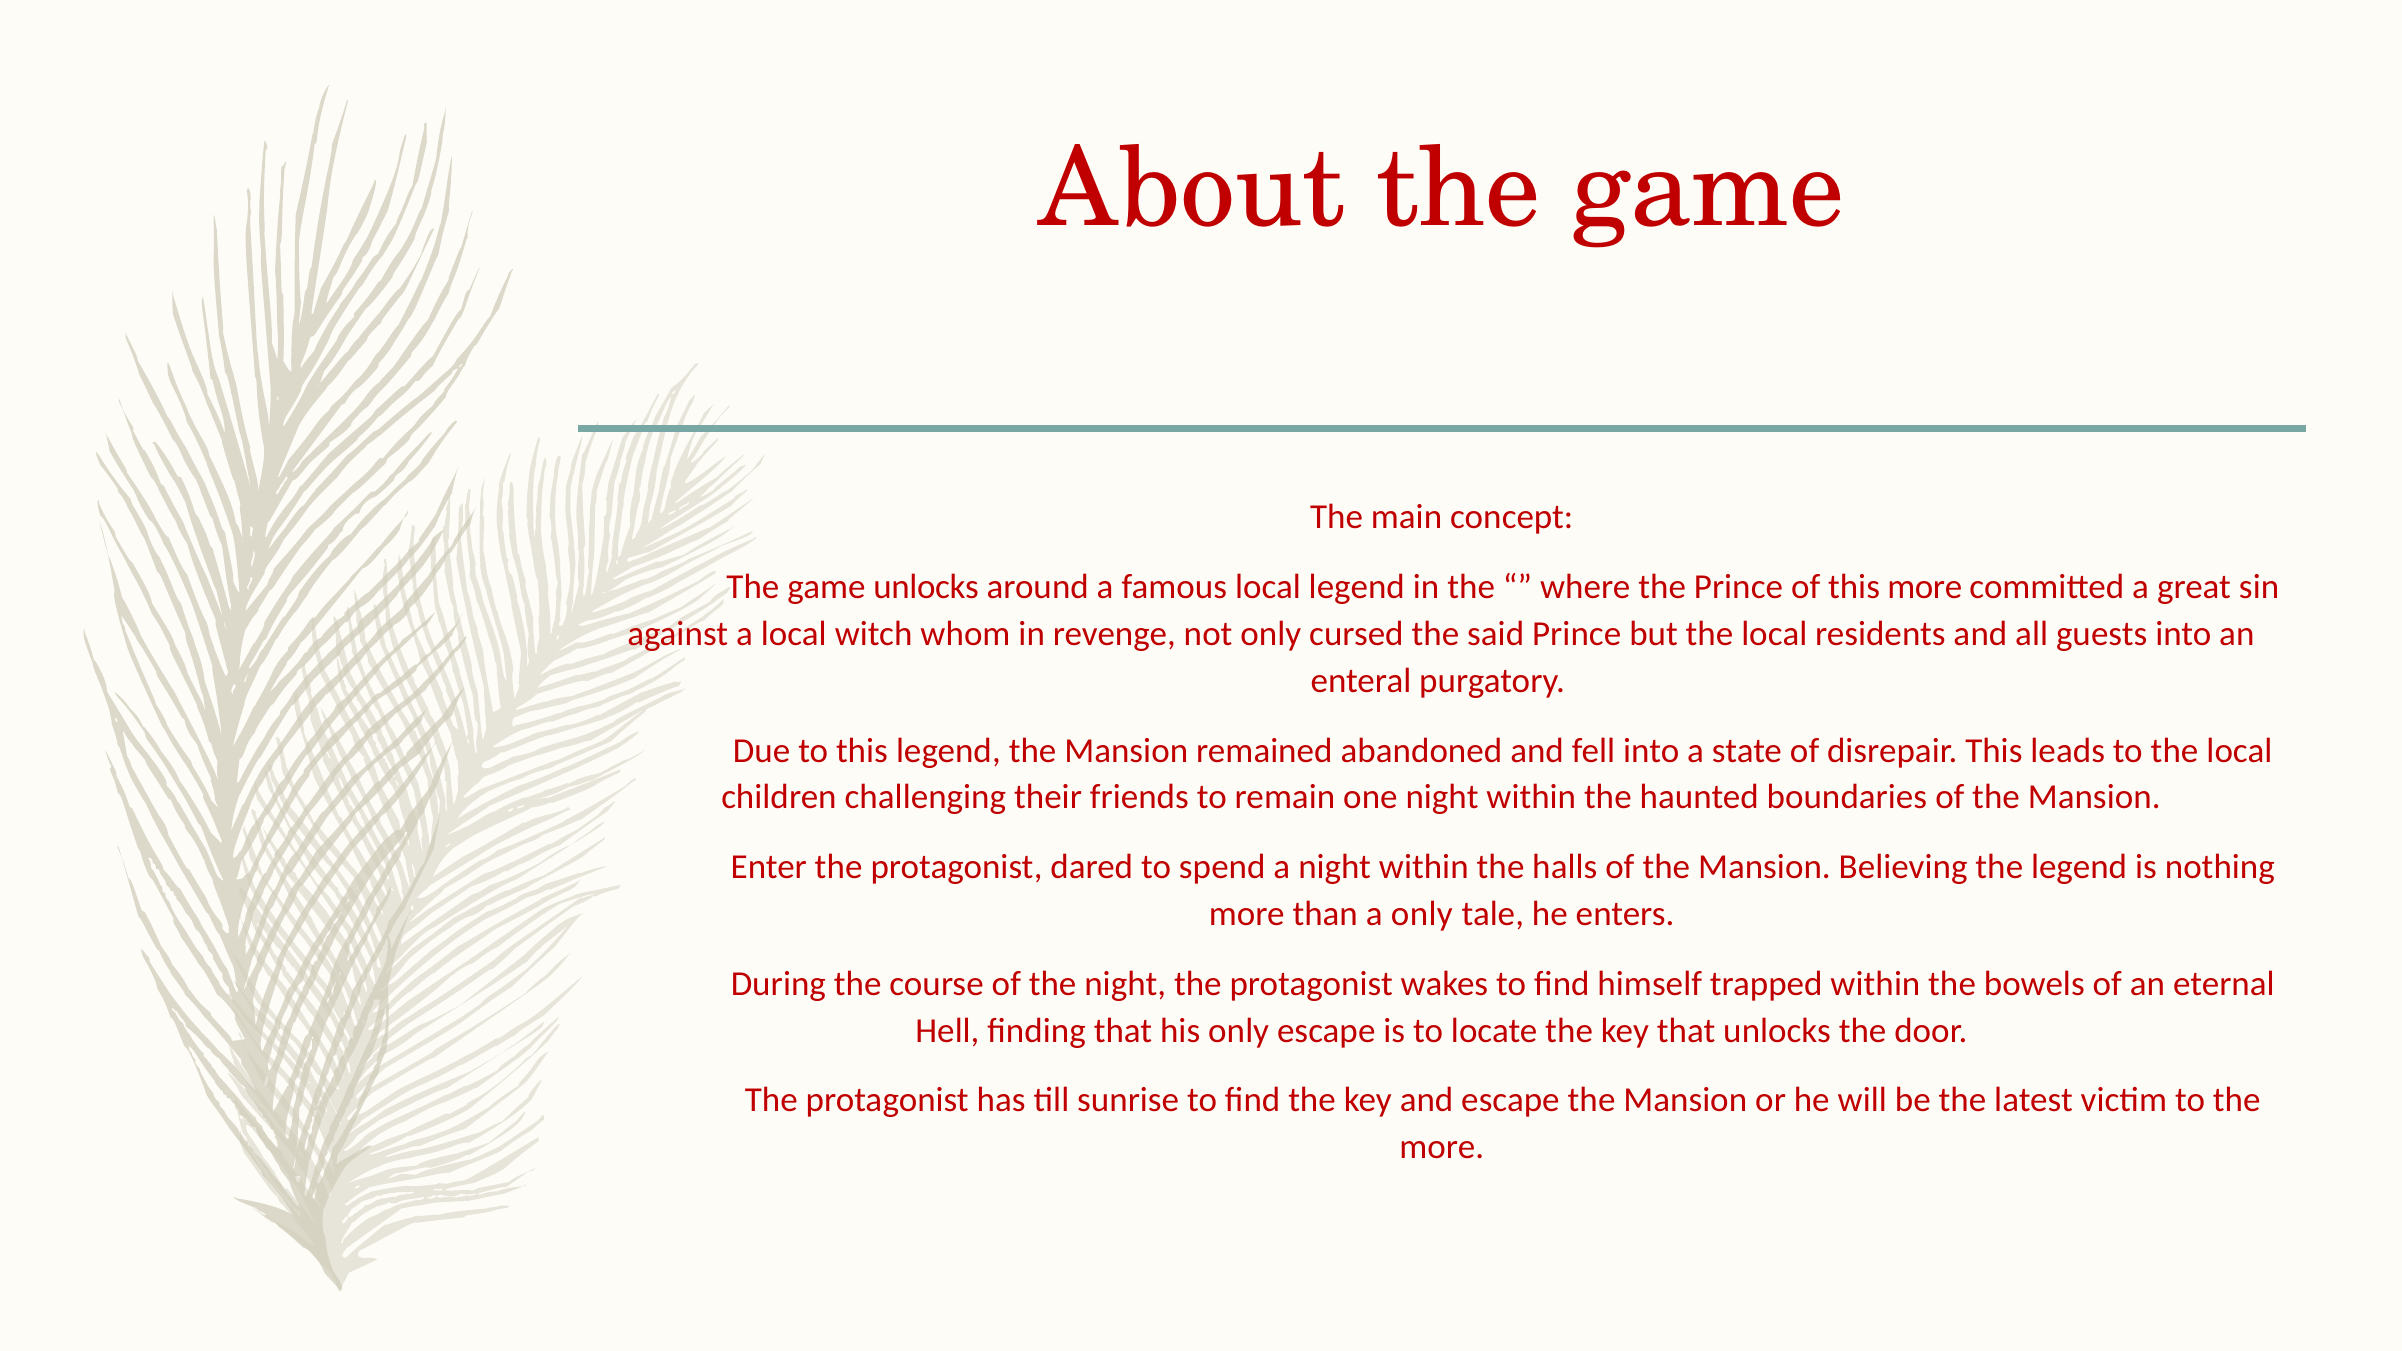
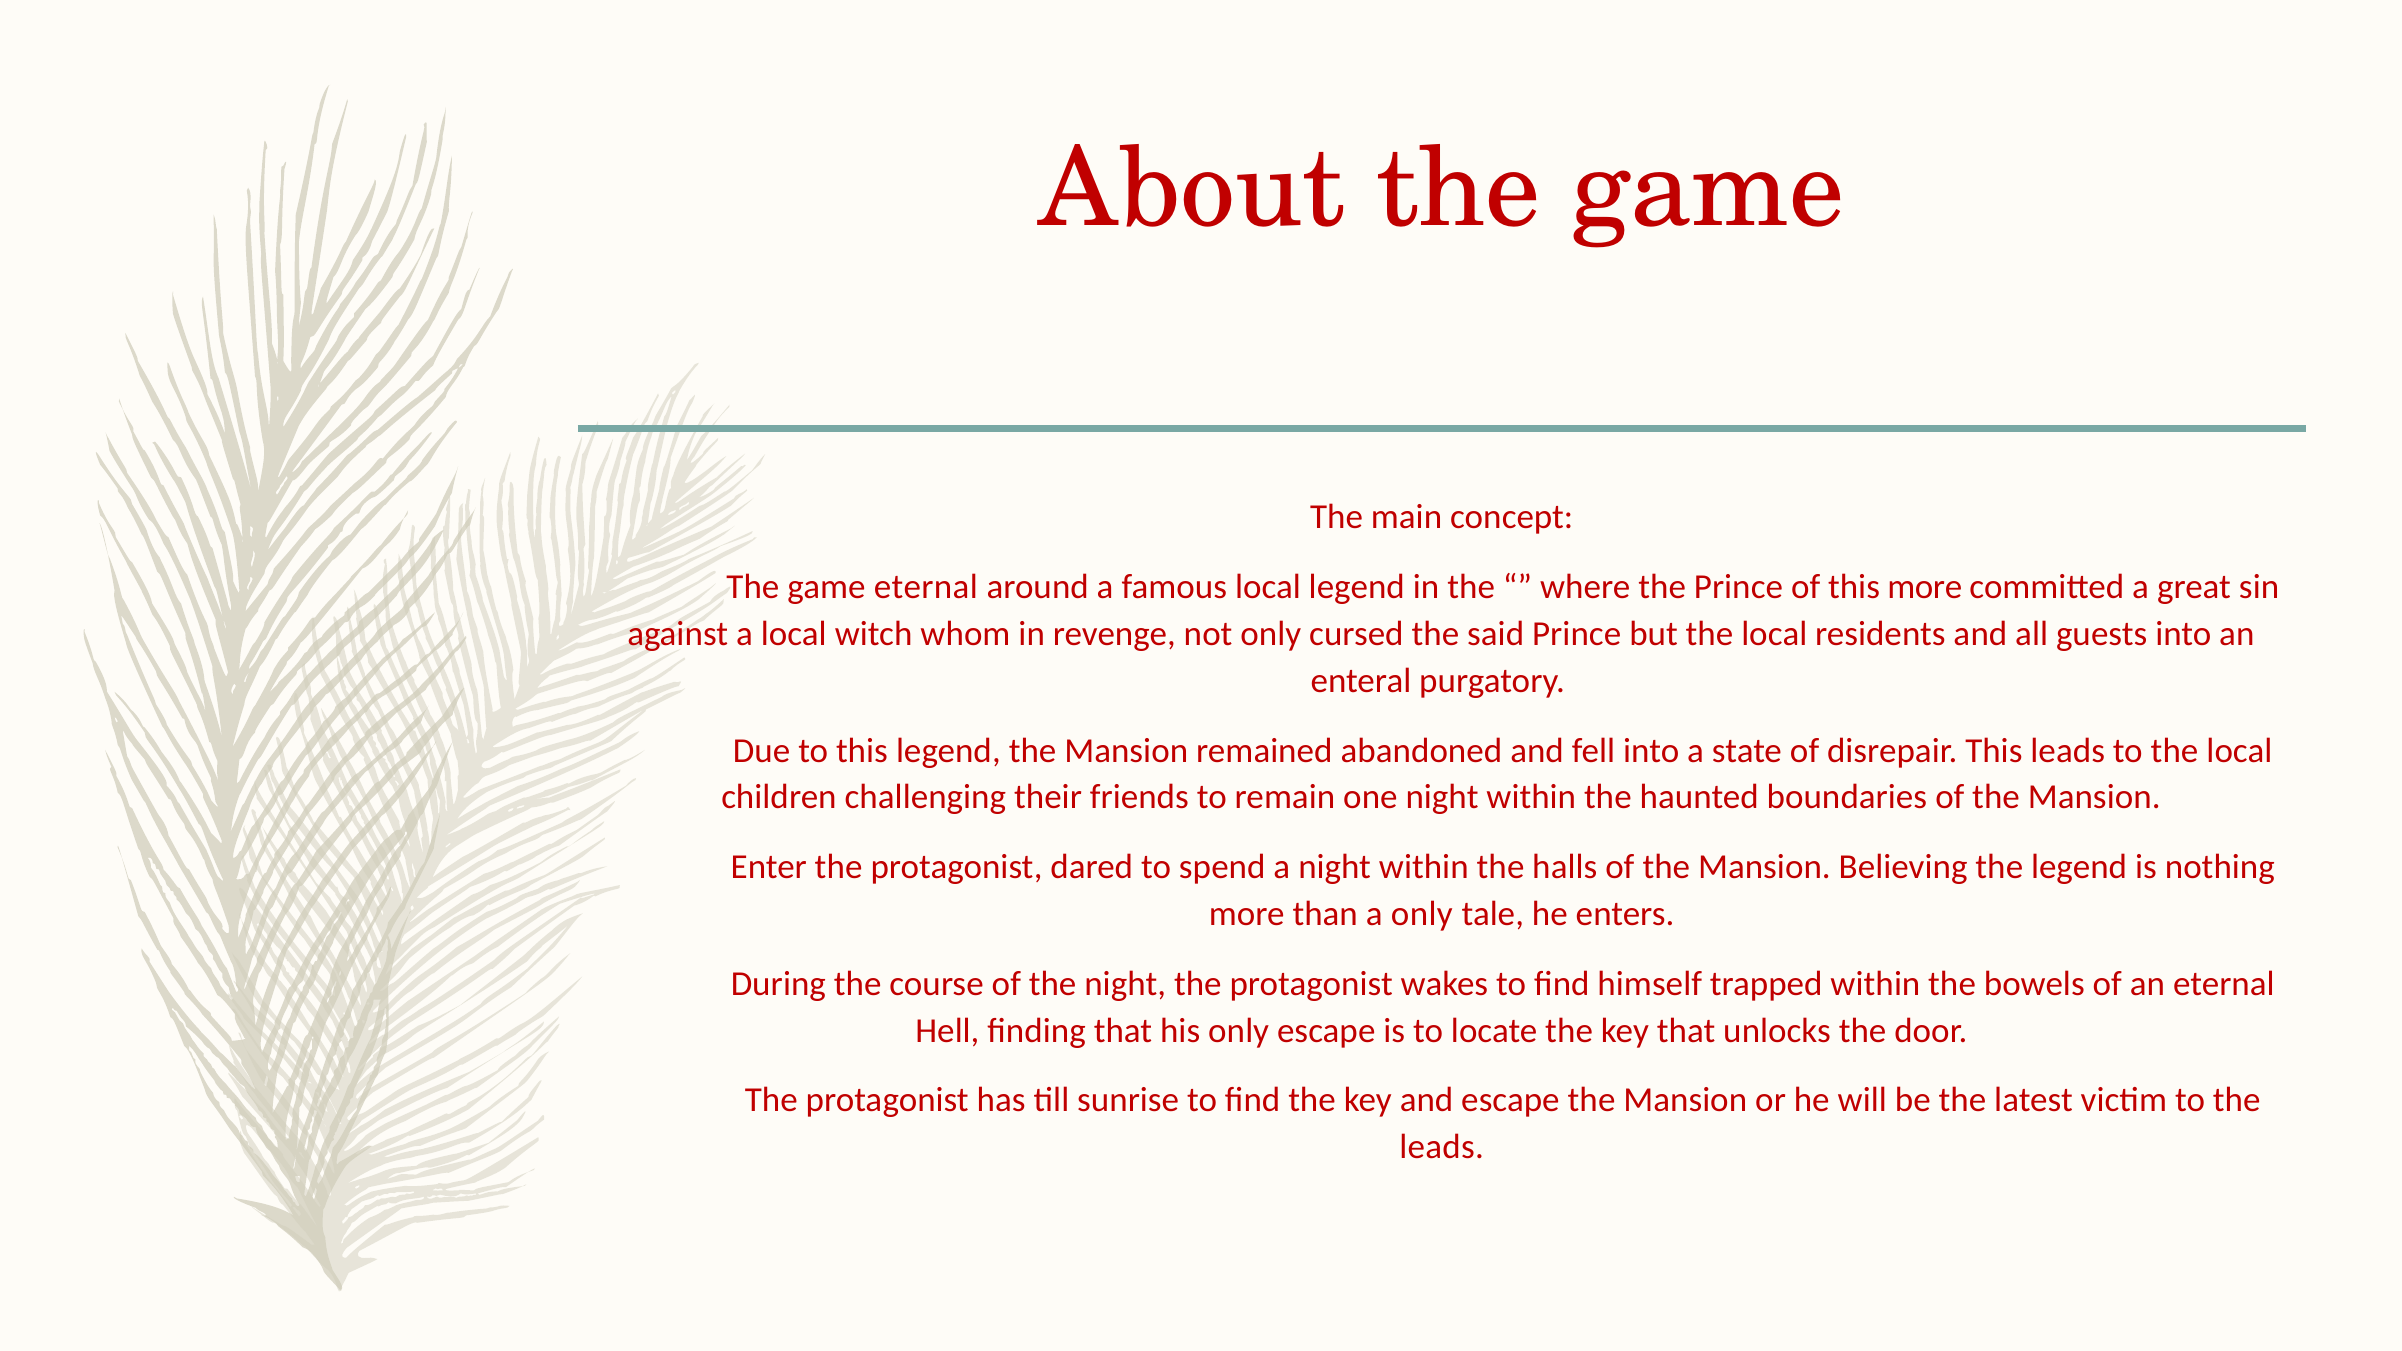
game unlocks: unlocks -> eternal
more at (1442, 1147): more -> leads
